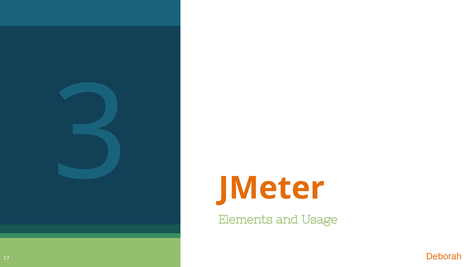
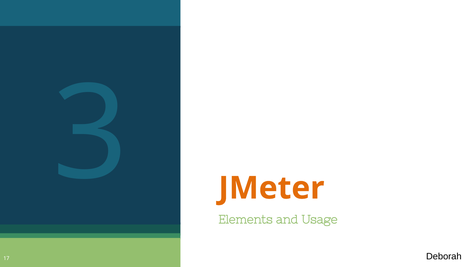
Deborah colour: orange -> black
